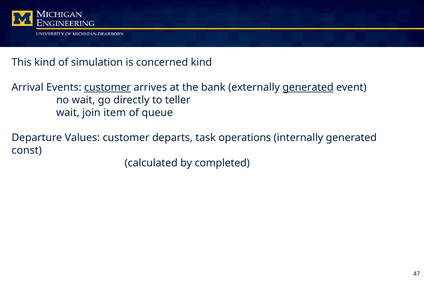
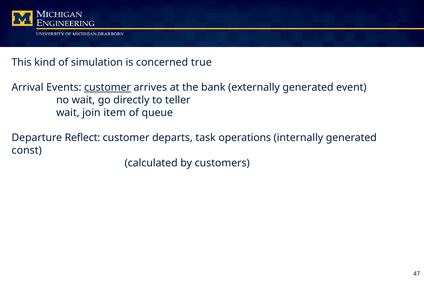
concerned kind: kind -> true
generated at (308, 87) underline: present -> none
Values: Values -> Reflect
completed: completed -> customers
